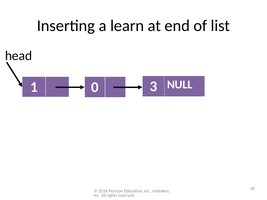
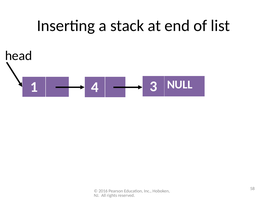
learn: learn -> stack
0: 0 -> 4
